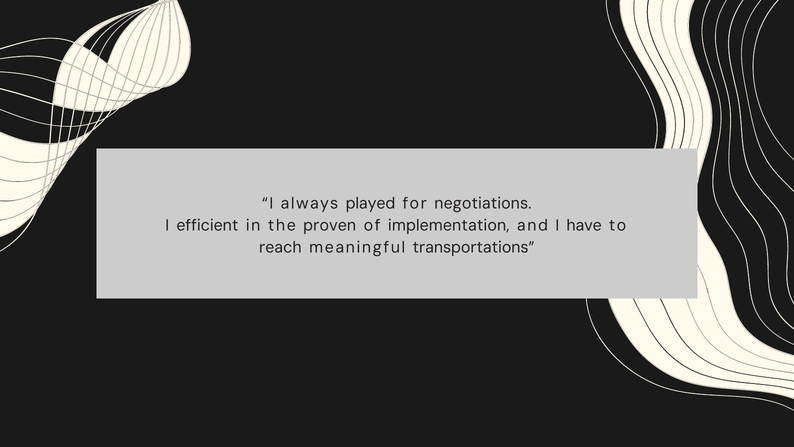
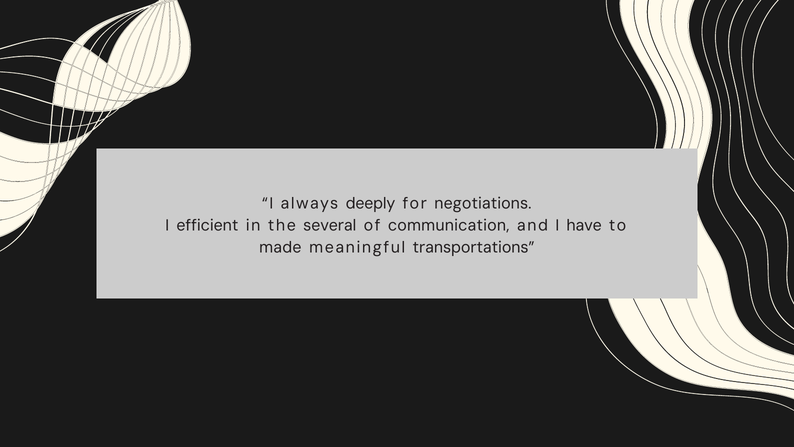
played: played -> deeply
proven: proven -> several
implementation: implementation -> communication
reach: reach -> made
